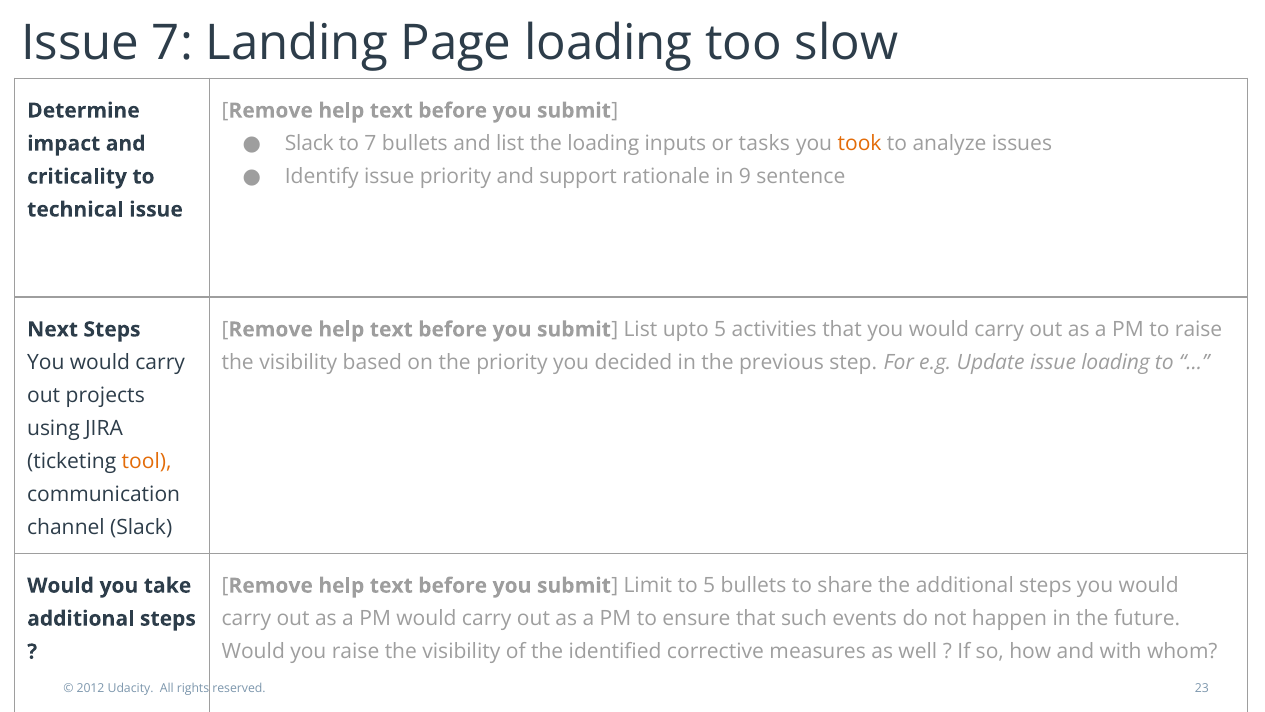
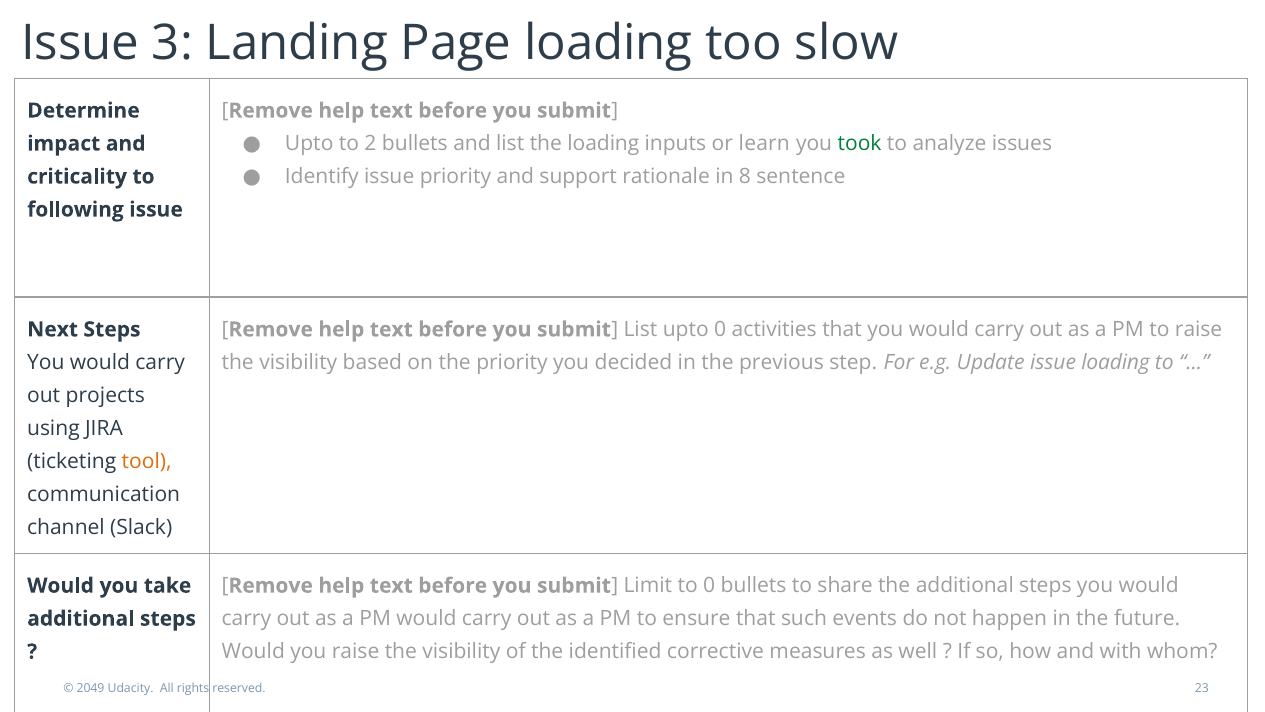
Issue 7: 7 -> 3
Slack at (309, 144): Slack -> Upto
to 7: 7 -> 2
tasks: tasks -> learn
took colour: orange -> green
9: 9 -> 8
technical: technical -> following
upto 5: 5 -> 0
to 5: 5 -> 0
2012: 2012 -> 2049
